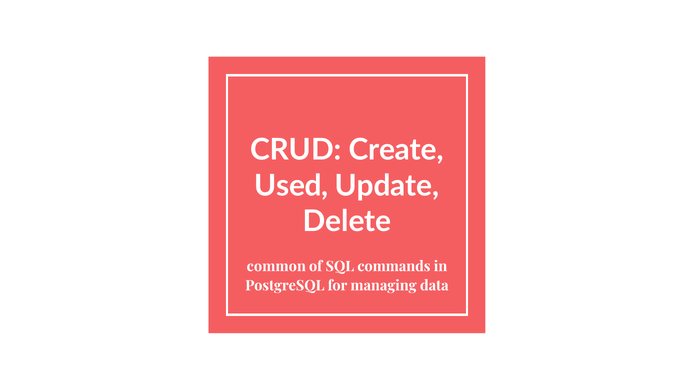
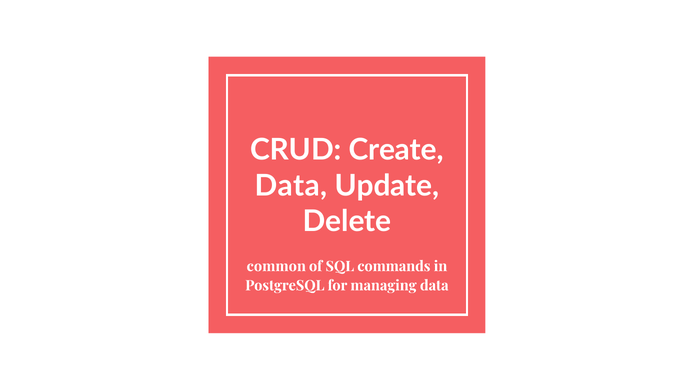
Used at (291, 186): Used -> Data
